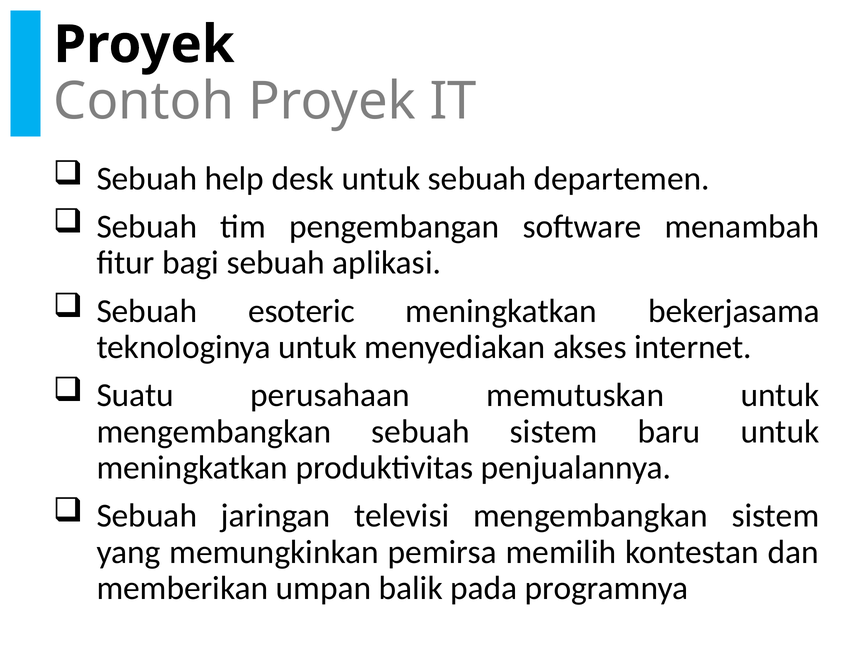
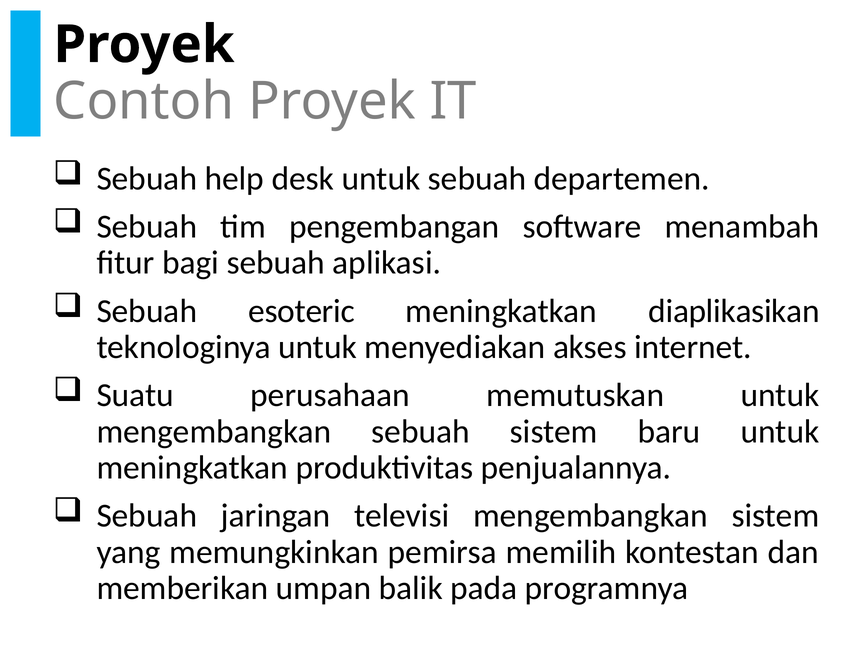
bekerjasama: bekerjasama -> diaplikasikan
